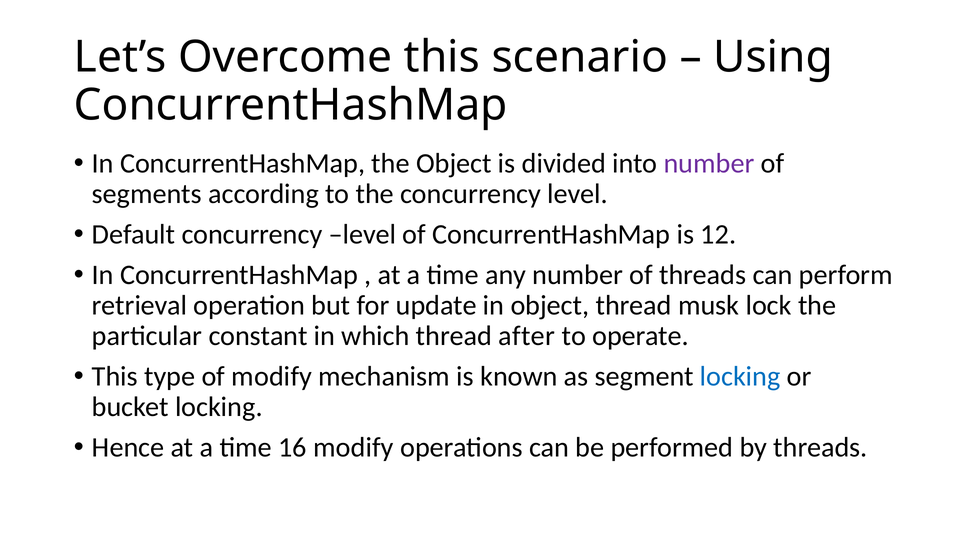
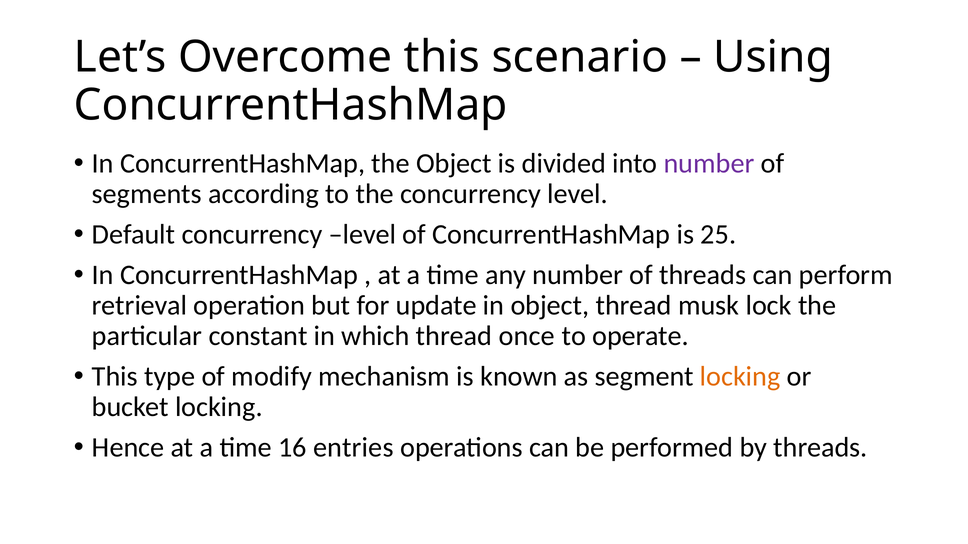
12: 12 -> 25
after: after -> once
locking at (740, 377) colour: blue -> orange
16 modify: modify -> entries
